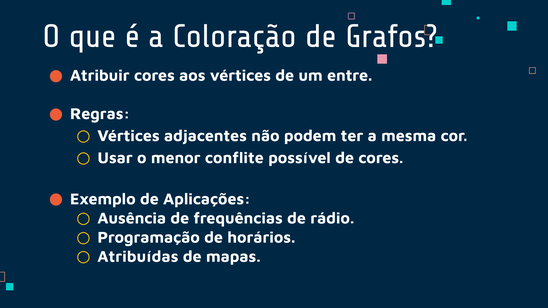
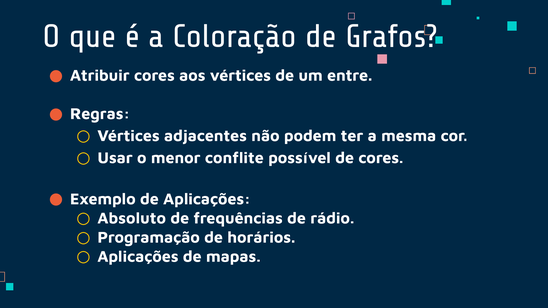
Ausência: Ausência -> Absoluto
Atribuídas at (138, 257): Atribuídas -> Aplicações
